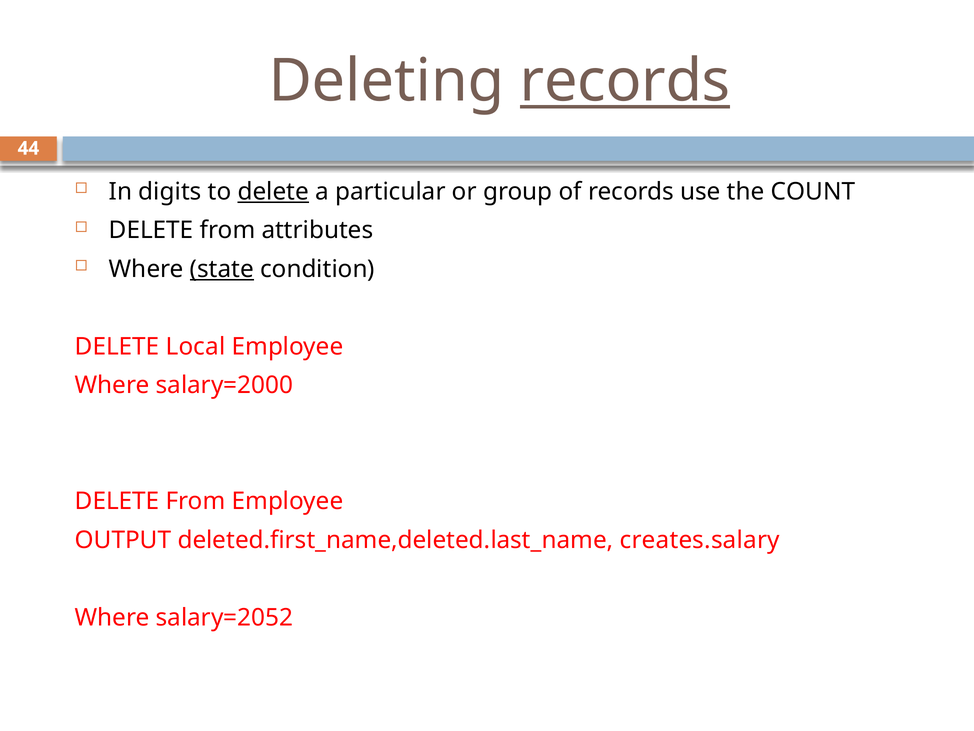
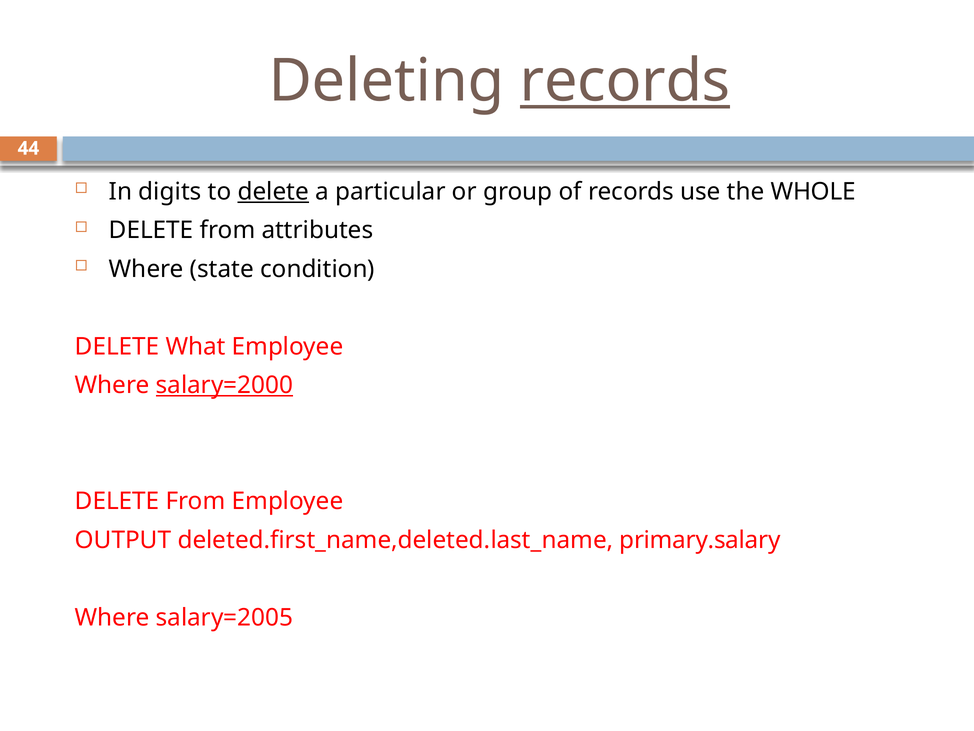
COUNT: COUNT -> WHOLE
state underline: present -> none
Local: Local -> What
salary=2000 underline: none -> present
creates.salary: creates.salary -> primary.salary
salary=2052: salary=2052 -> salary=2005
